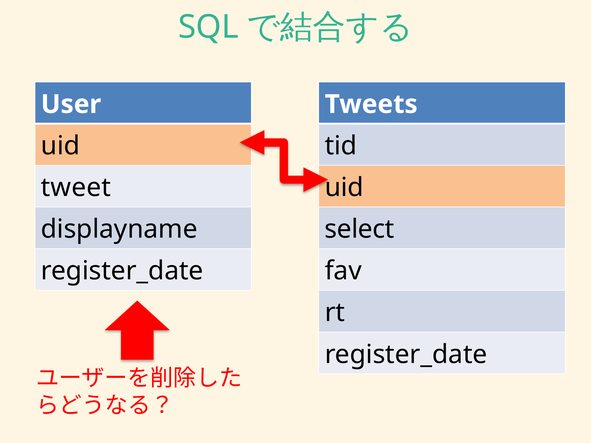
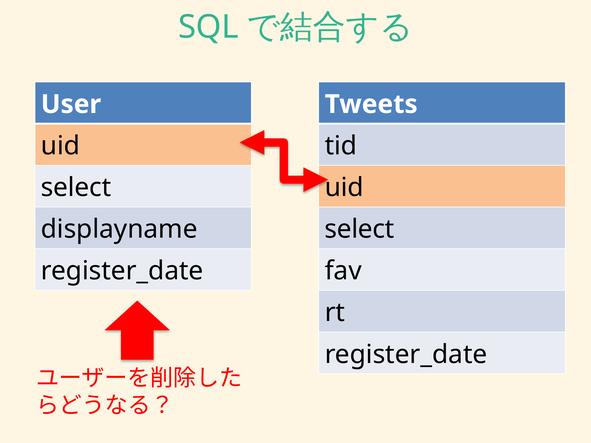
tweet at (76, 188): tweet -> select
